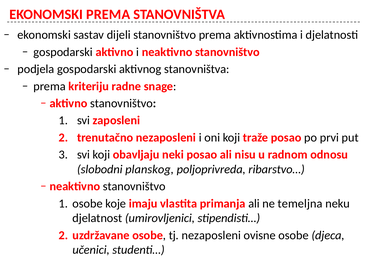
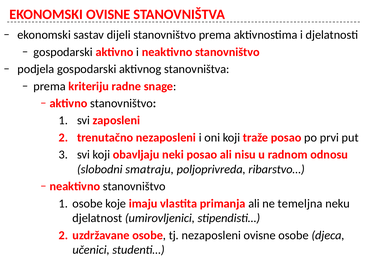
EKONOMSKI PREMA: PREMA -> OVISNE
planskog: planskog -> smatraju
